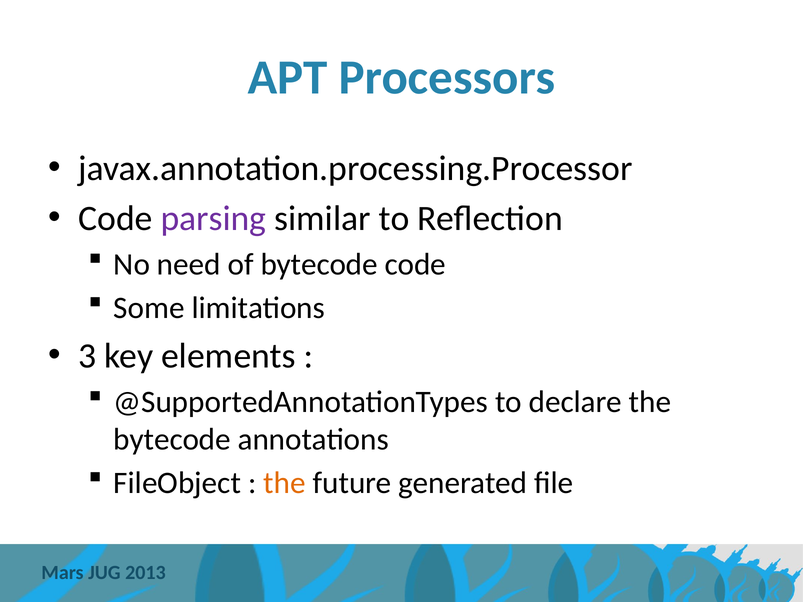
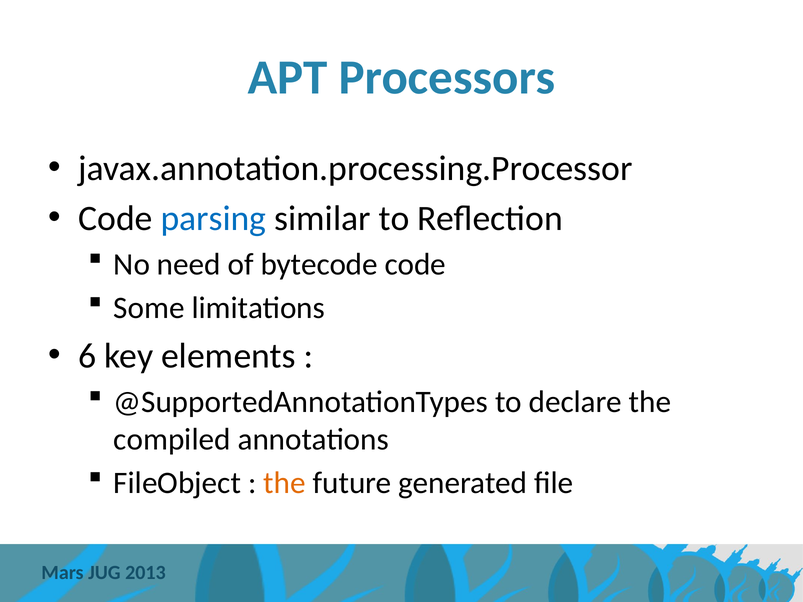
parsing colour: purple -> blue
3: 3 -> 6
bytecode at (172, 440): bytecode -> compiled
